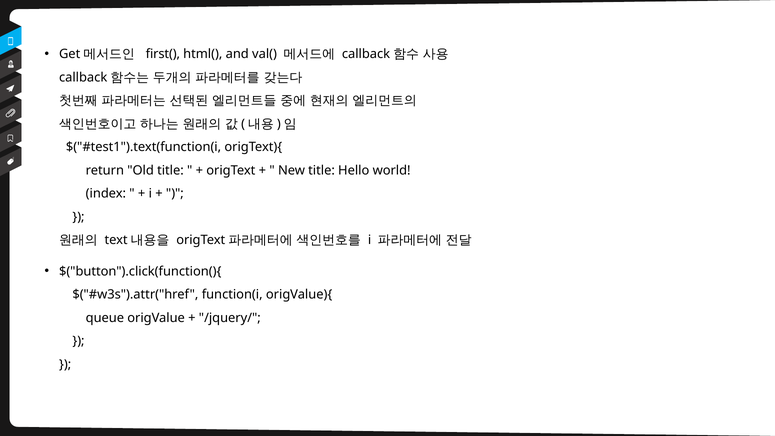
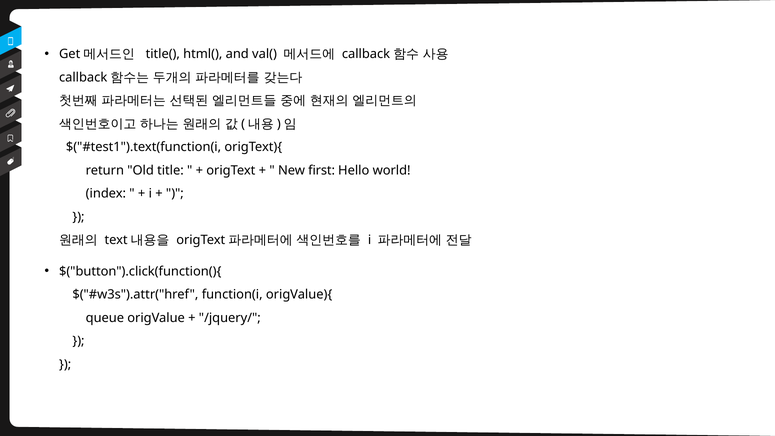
first(: first( -> title(
New title: title -> first
